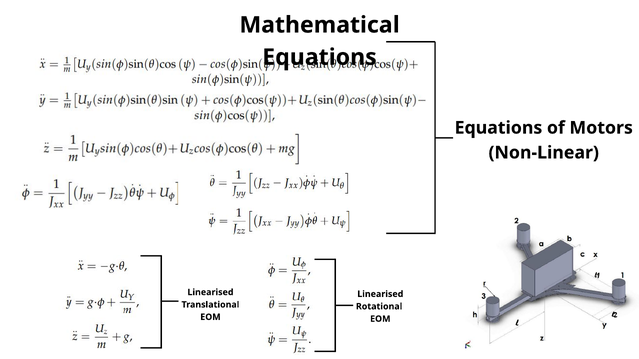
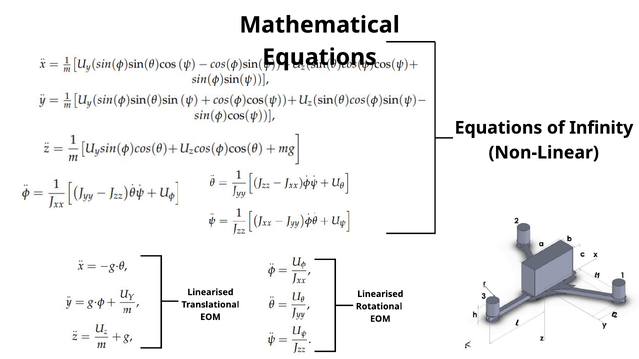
Motors: Motors -> Infinity
